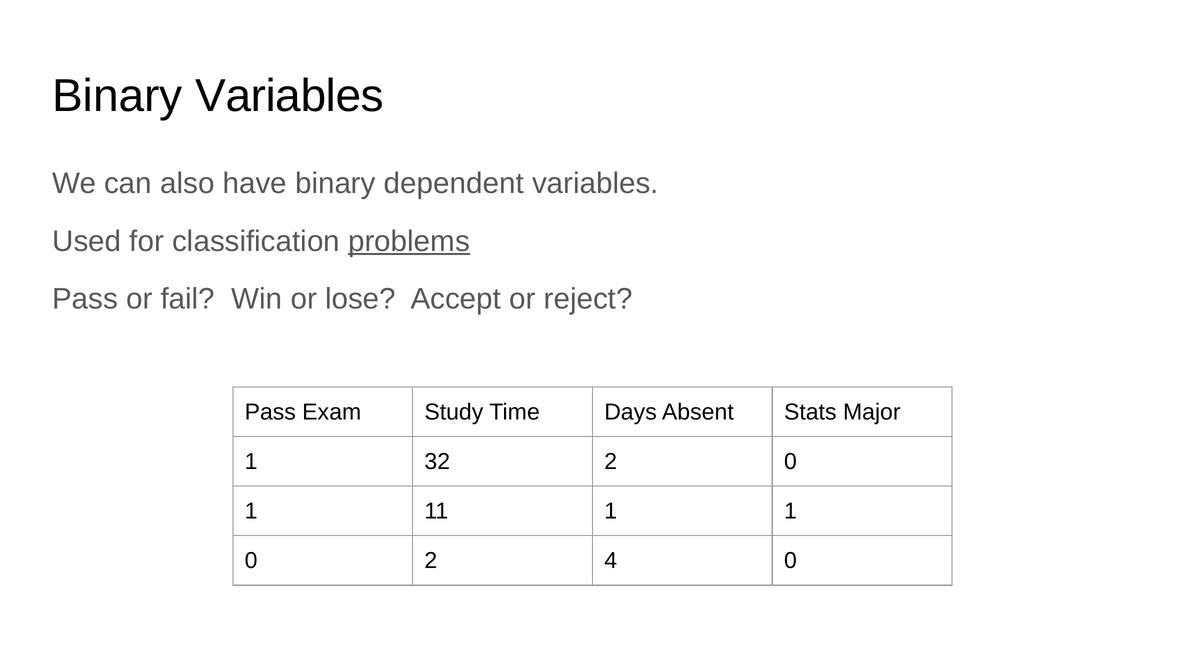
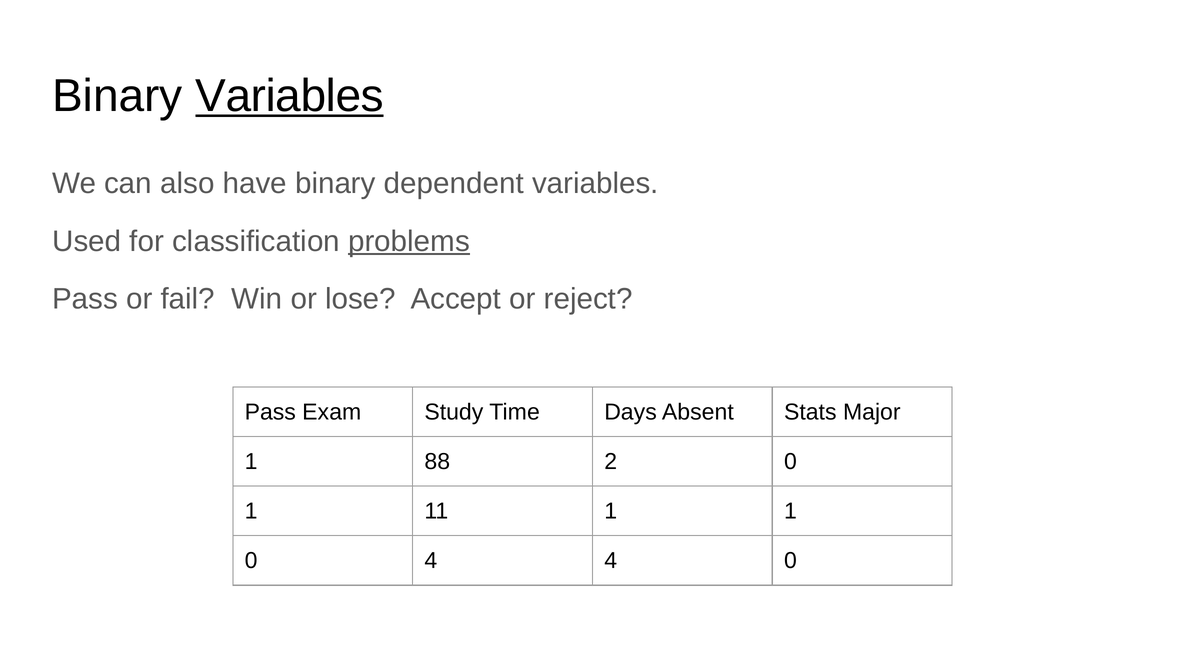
Variables at (290, 96) underline: none -> present
32: 32 -> 88
0 2: 2 -> 4
